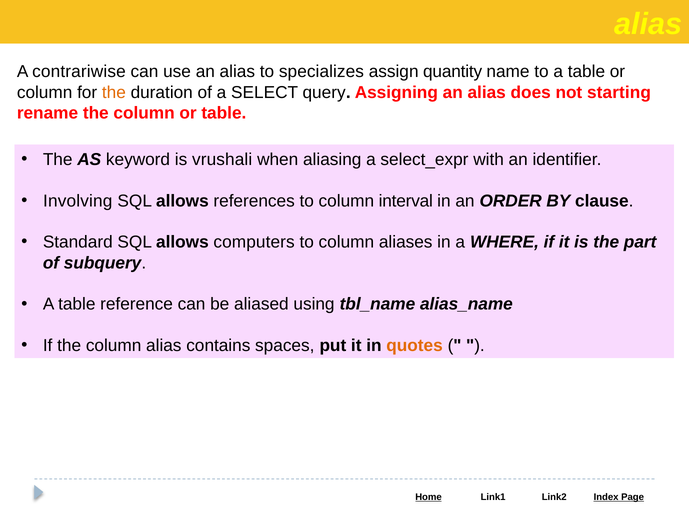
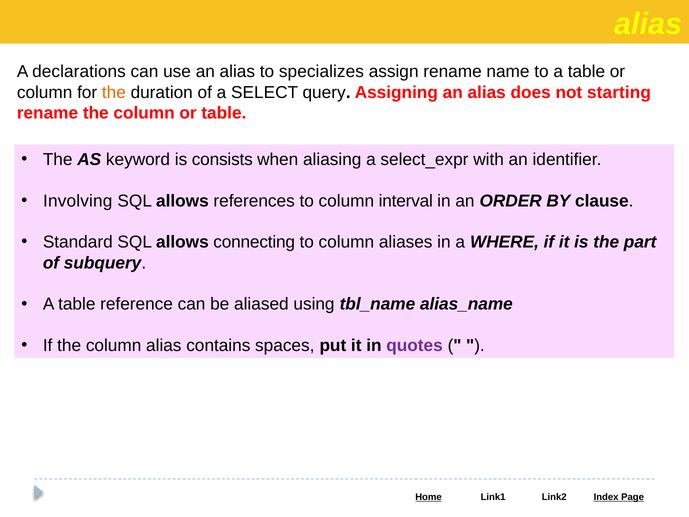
contrariwise: contrariwise -> declarations
assign quantity: quantity -> rename
vrushali: vrushali -> consists
computers: computers -> connecting
quotes colour: orange -> purple
